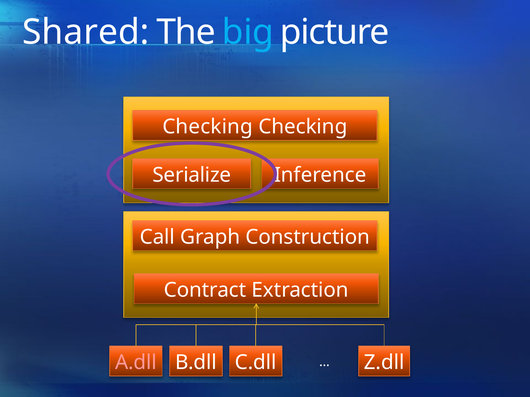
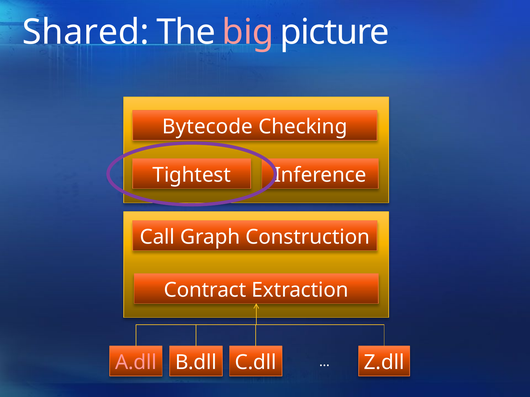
big colour: light blue -> pink
Checking at (208, 127): Checking -> Bytecode
Serialize: Serialize -> Tightest
